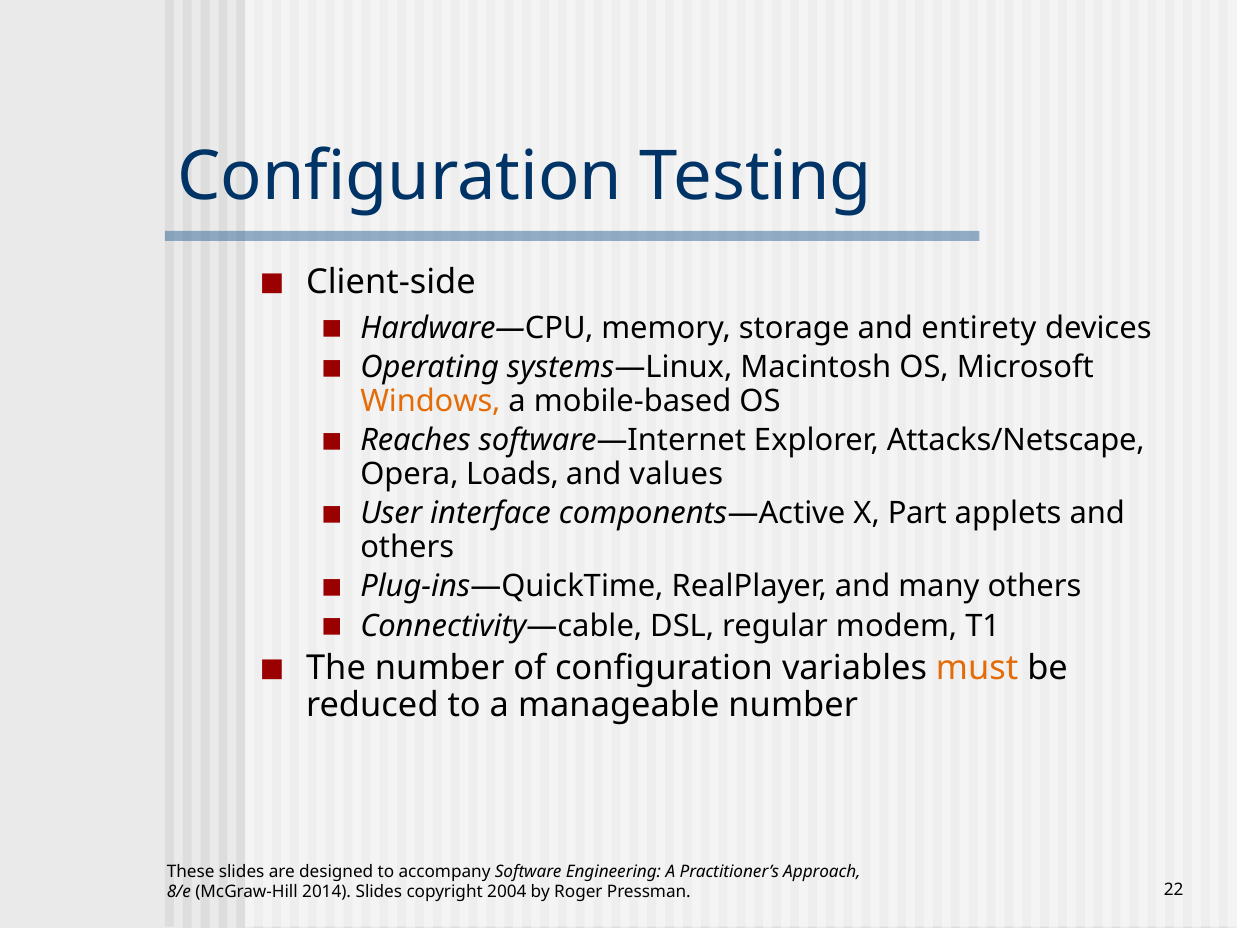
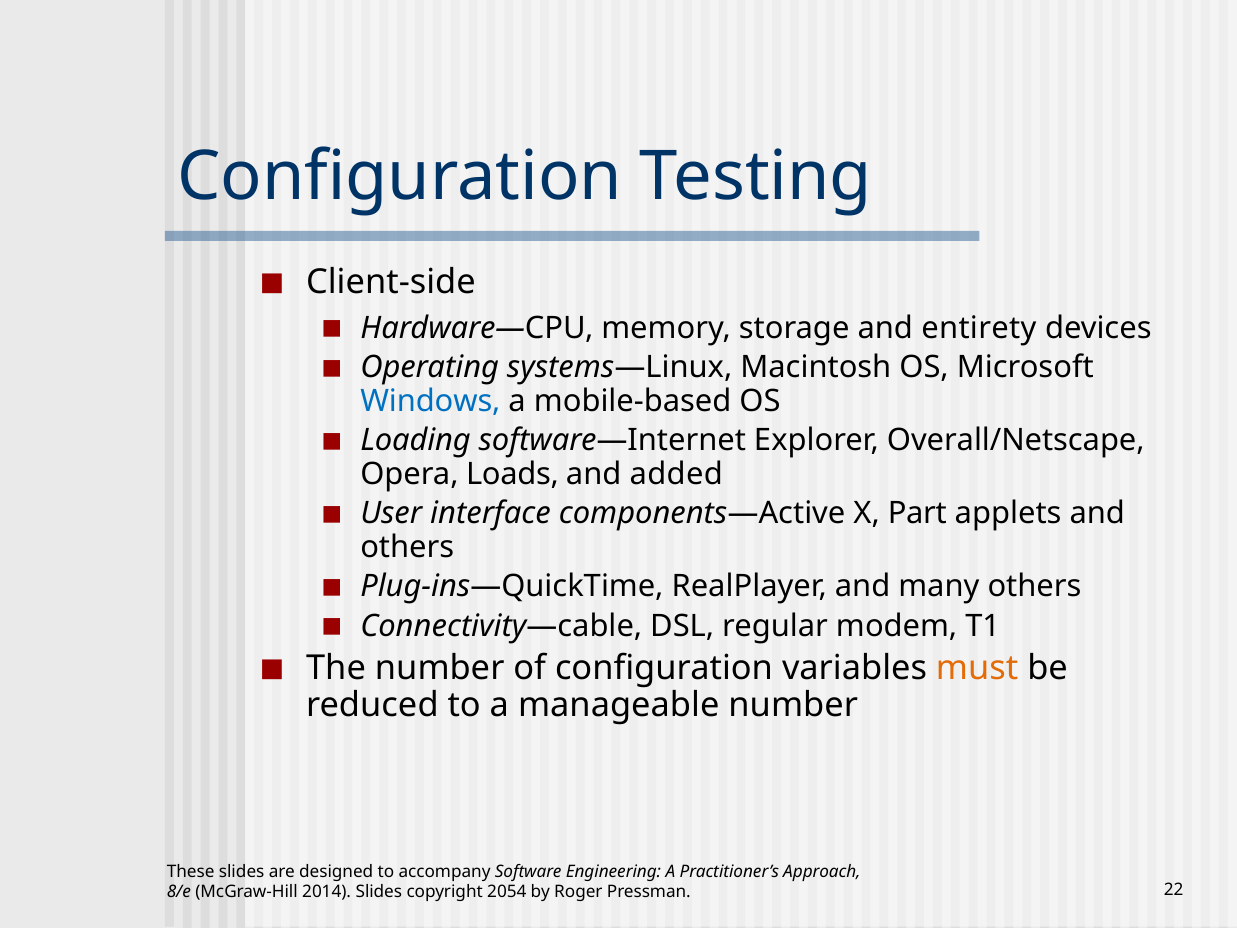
Windows colour: orange -> blue
Reaches: Reaches -> Loading
Attacks/Netscape: Attacks/Netscape -> Overall/Netscape
values: values -> added
2004: 2004 -> 2054
